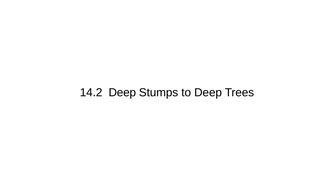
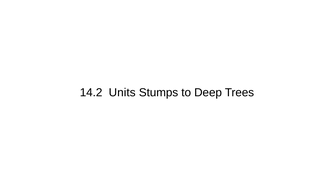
14.2 Deep: Deep -> Units
